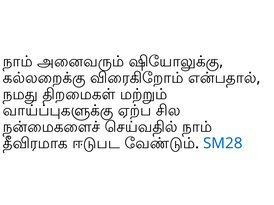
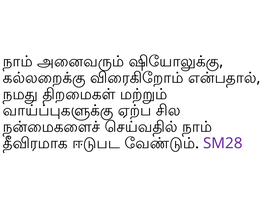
SM28 colour: blue -> purple
